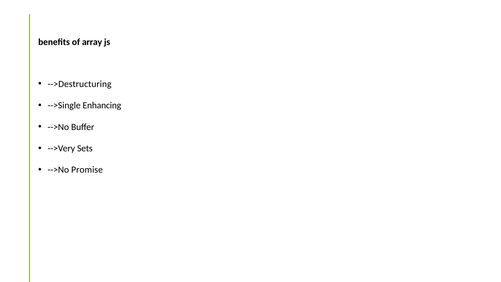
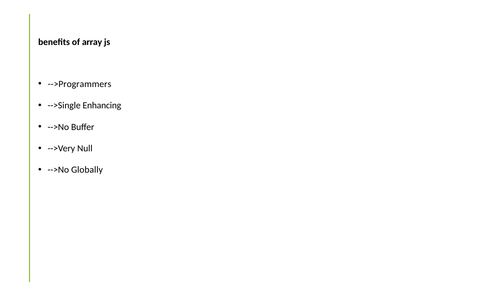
-->Destructuring: -->Destructuring -> -->Programmers
Sets: Sets -> Null
Promise: Promise -> Globally
